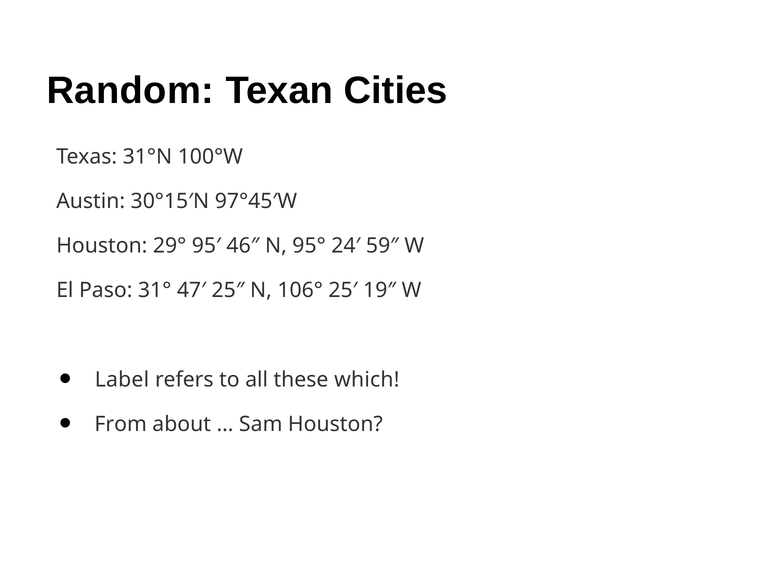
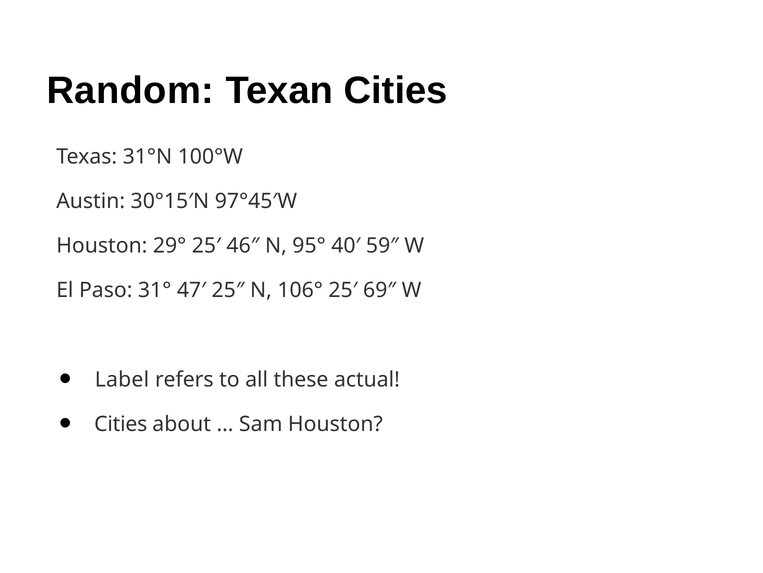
29° 95′: 95′ -> 25′
24′: 24′ -> 40′
19″: 19″ -> 69″
which: which -> actual
From at (121, 424): From -> Cities
